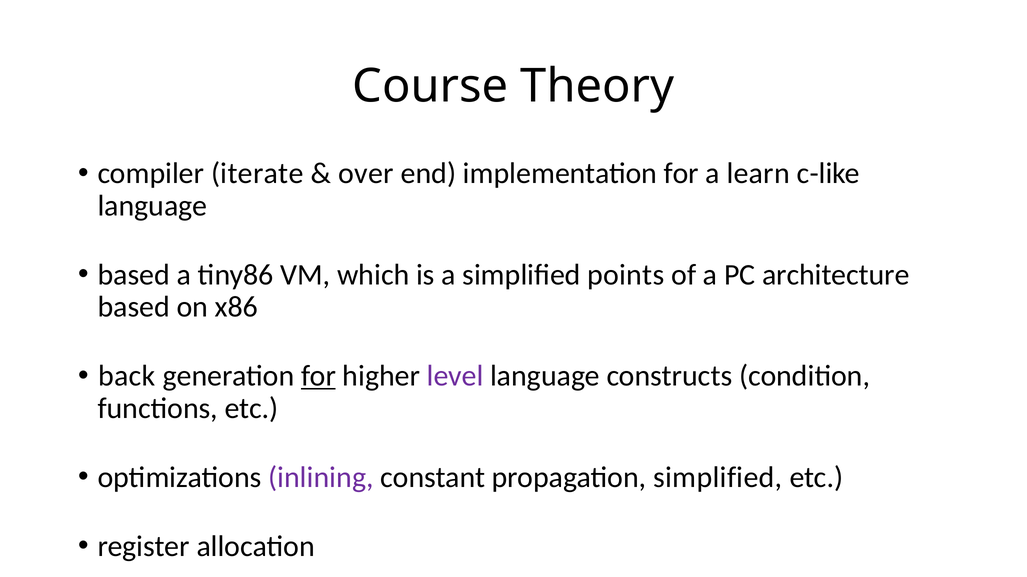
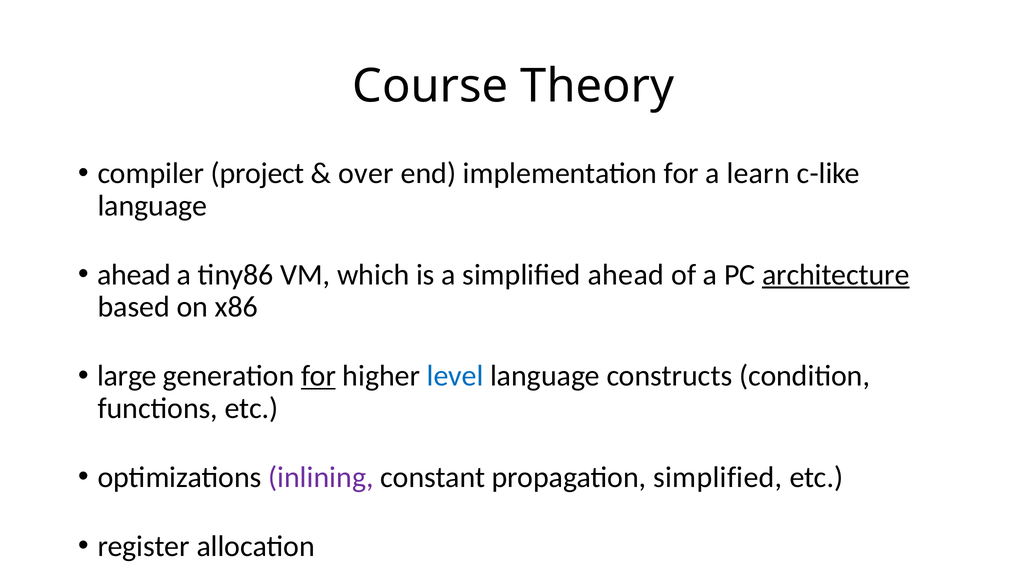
iterate: iterate -> project
based at (134, 275): based -> ahead
simplified points: points -> ahead
architecture underline: none -> present
back: back -> large
level colour: purple -> blue
